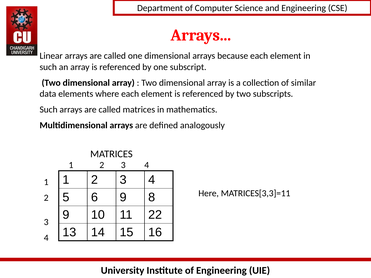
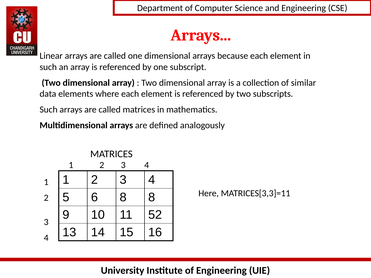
6 9: 9 -> 8
22: 22 -> 52
